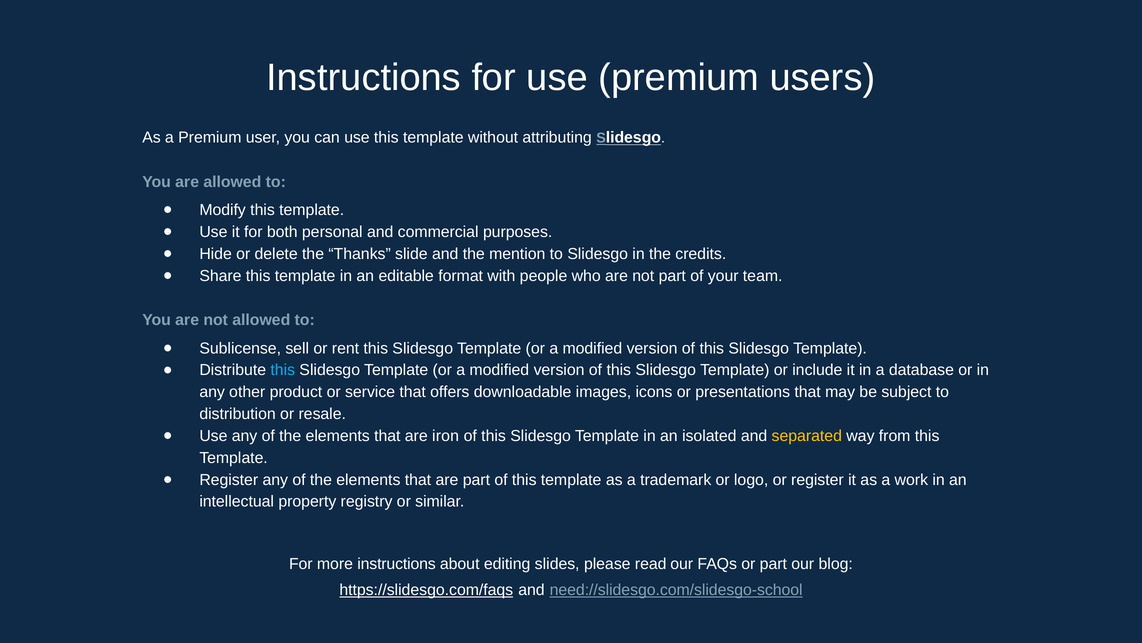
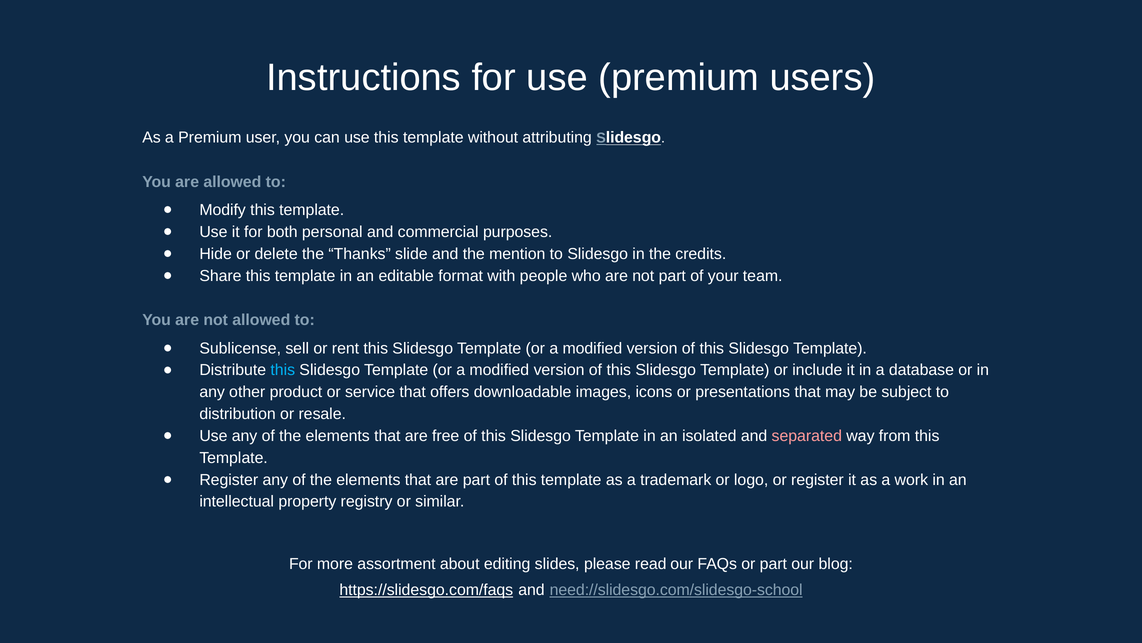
iron: iron -> free
separated colour: yellow -> pink
more instructions: instructions -> assortment
